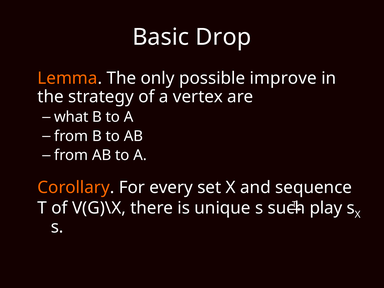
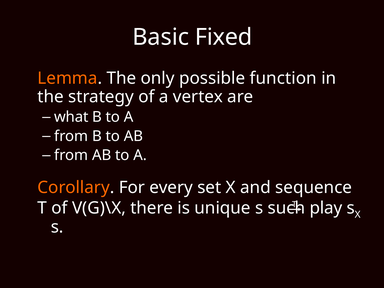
Drop: Drop -> Fixed
improve: improve -> function
